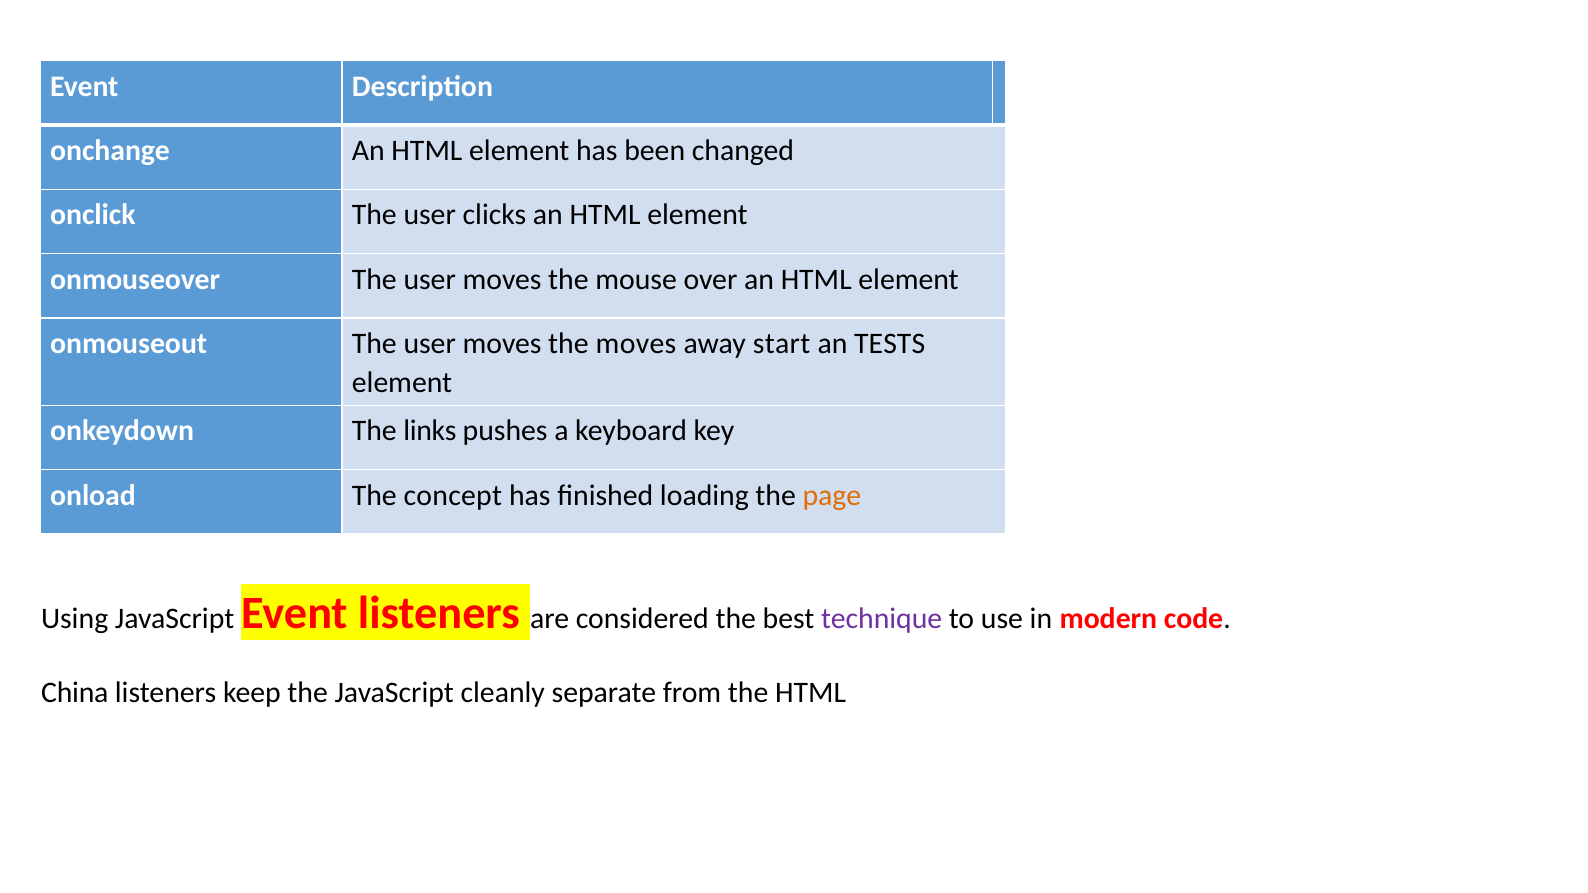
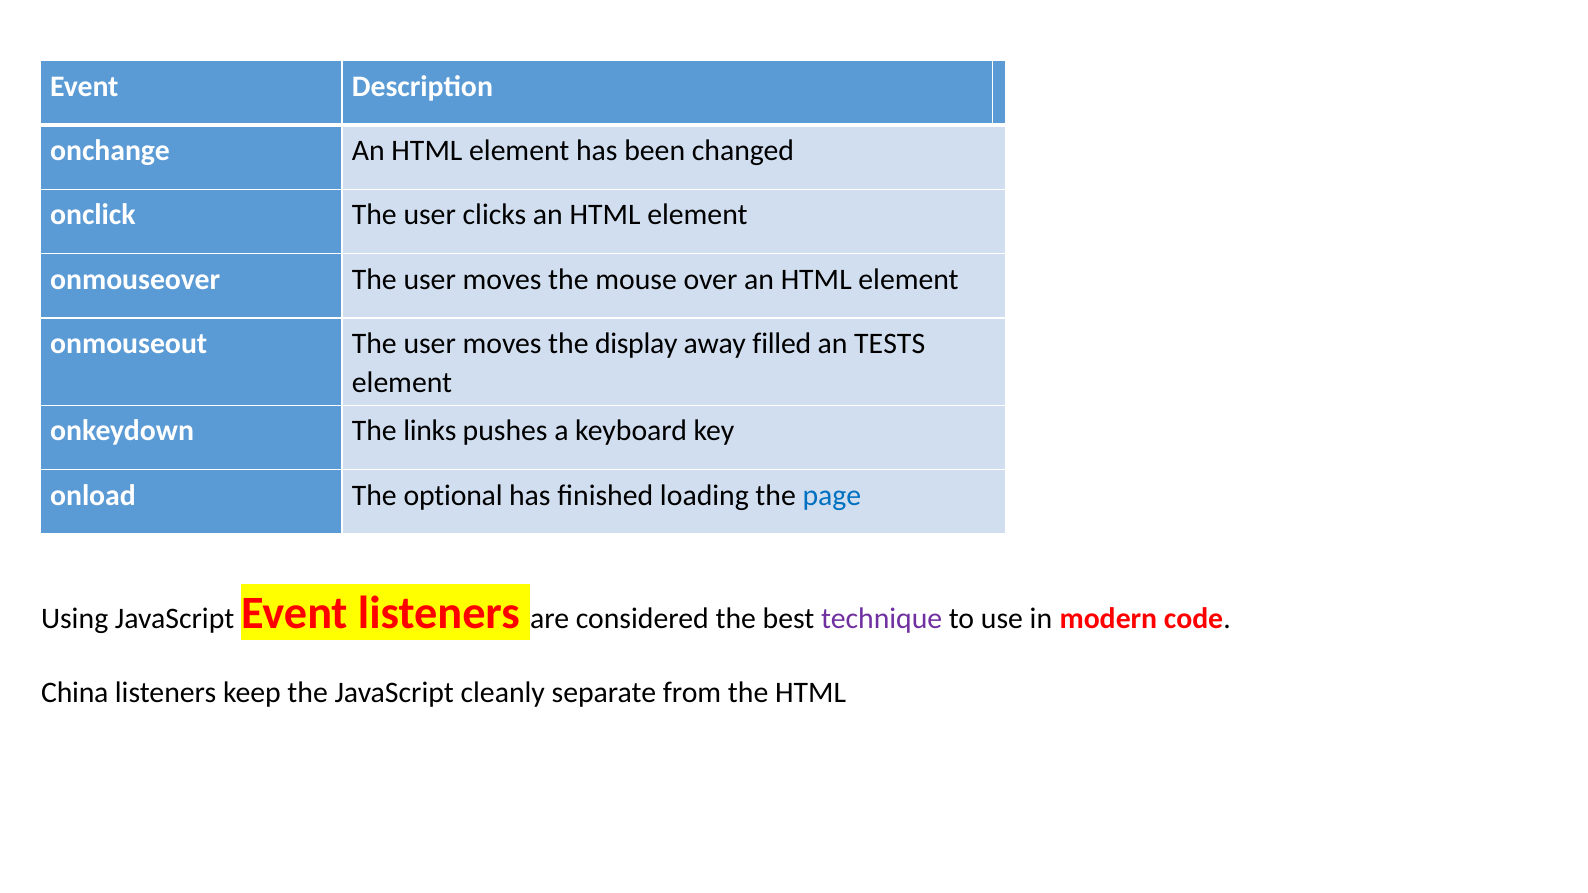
the moves: moves -> display
start: start -> filled
concept: concept -> optional
page colour: orange -> blue
